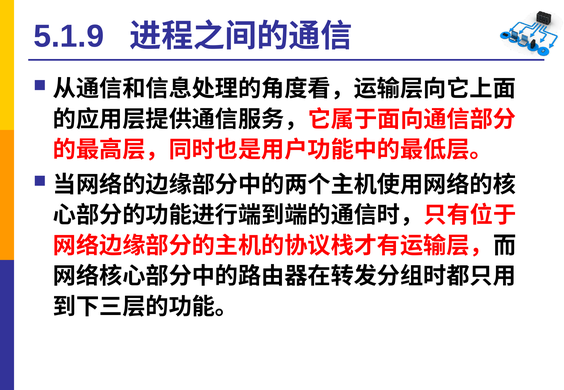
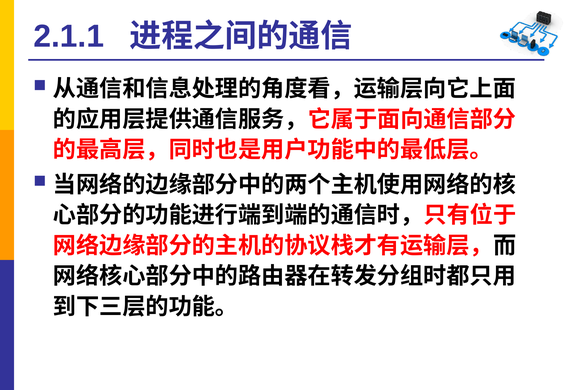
5.1.9: 5.1.9 -> 2.1.1
